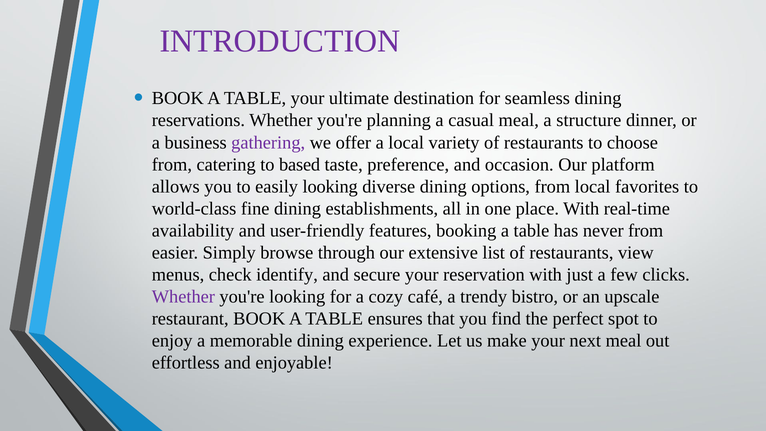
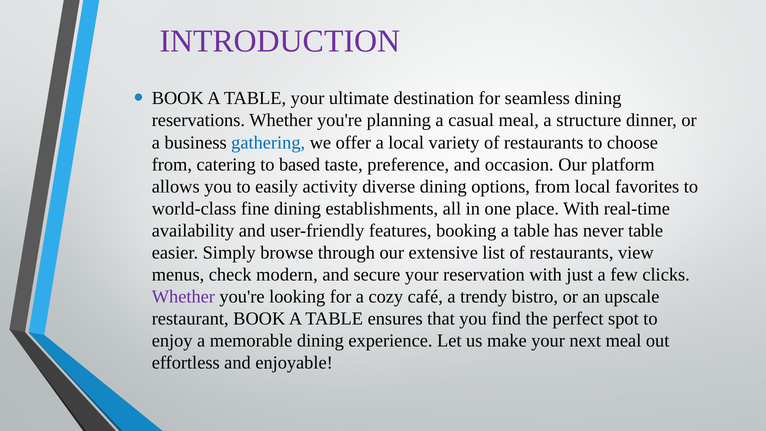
gathering colour: purple -> blue
easily looking: looking -> activity
never from: from -> table
identify: identify -> modern
